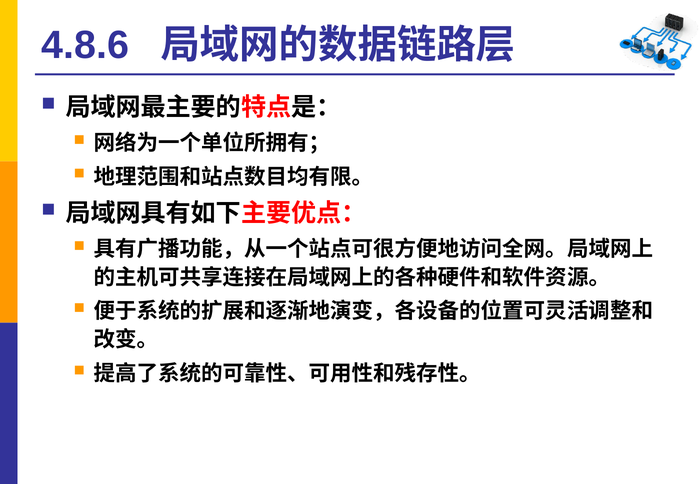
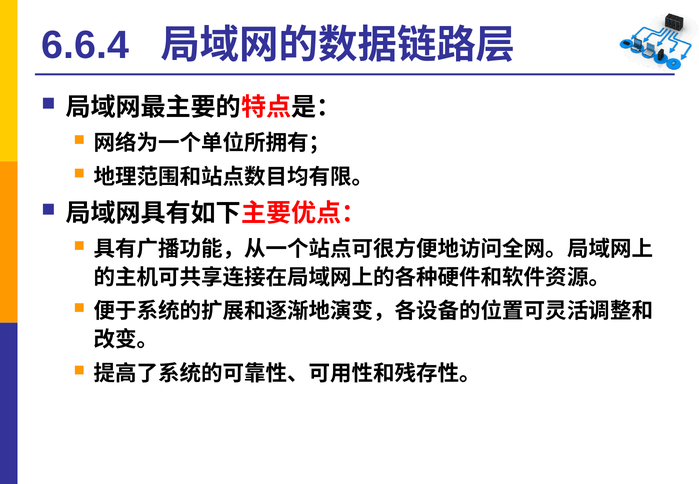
4.8.6: 4.8.6 -> 6.6.4
